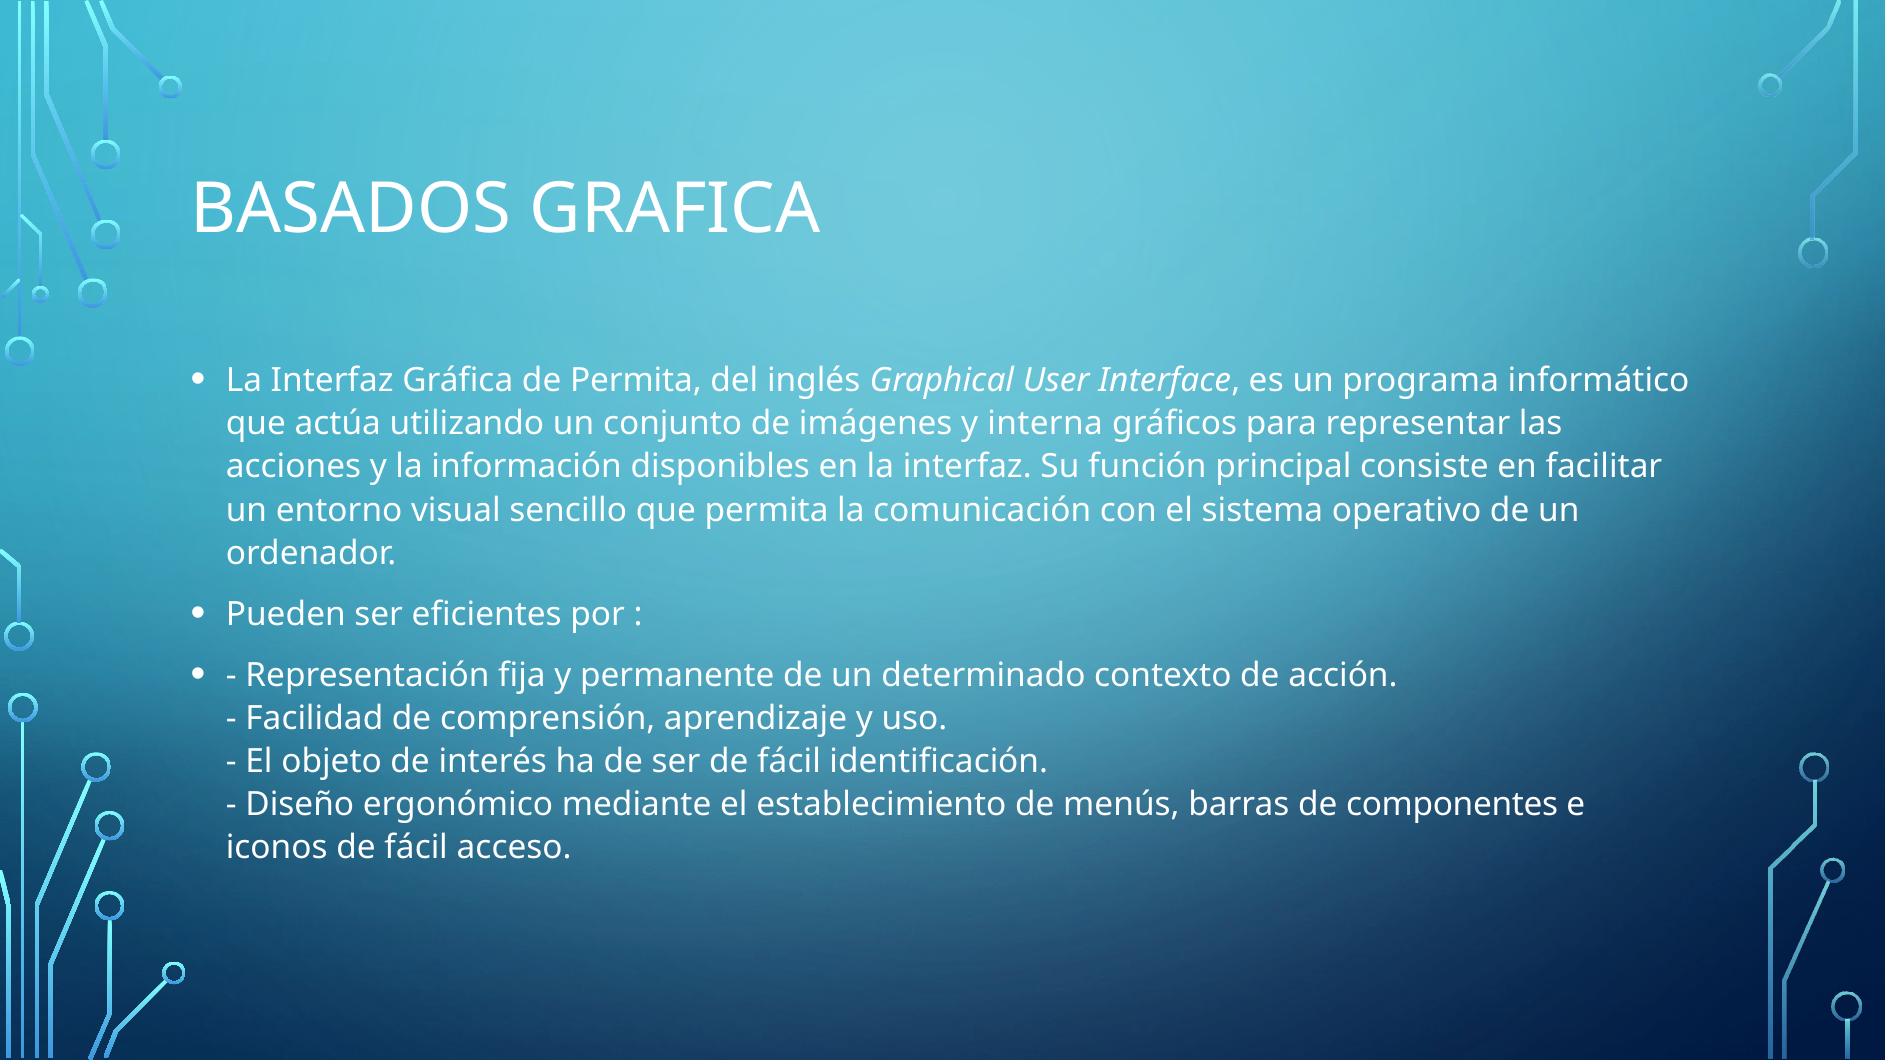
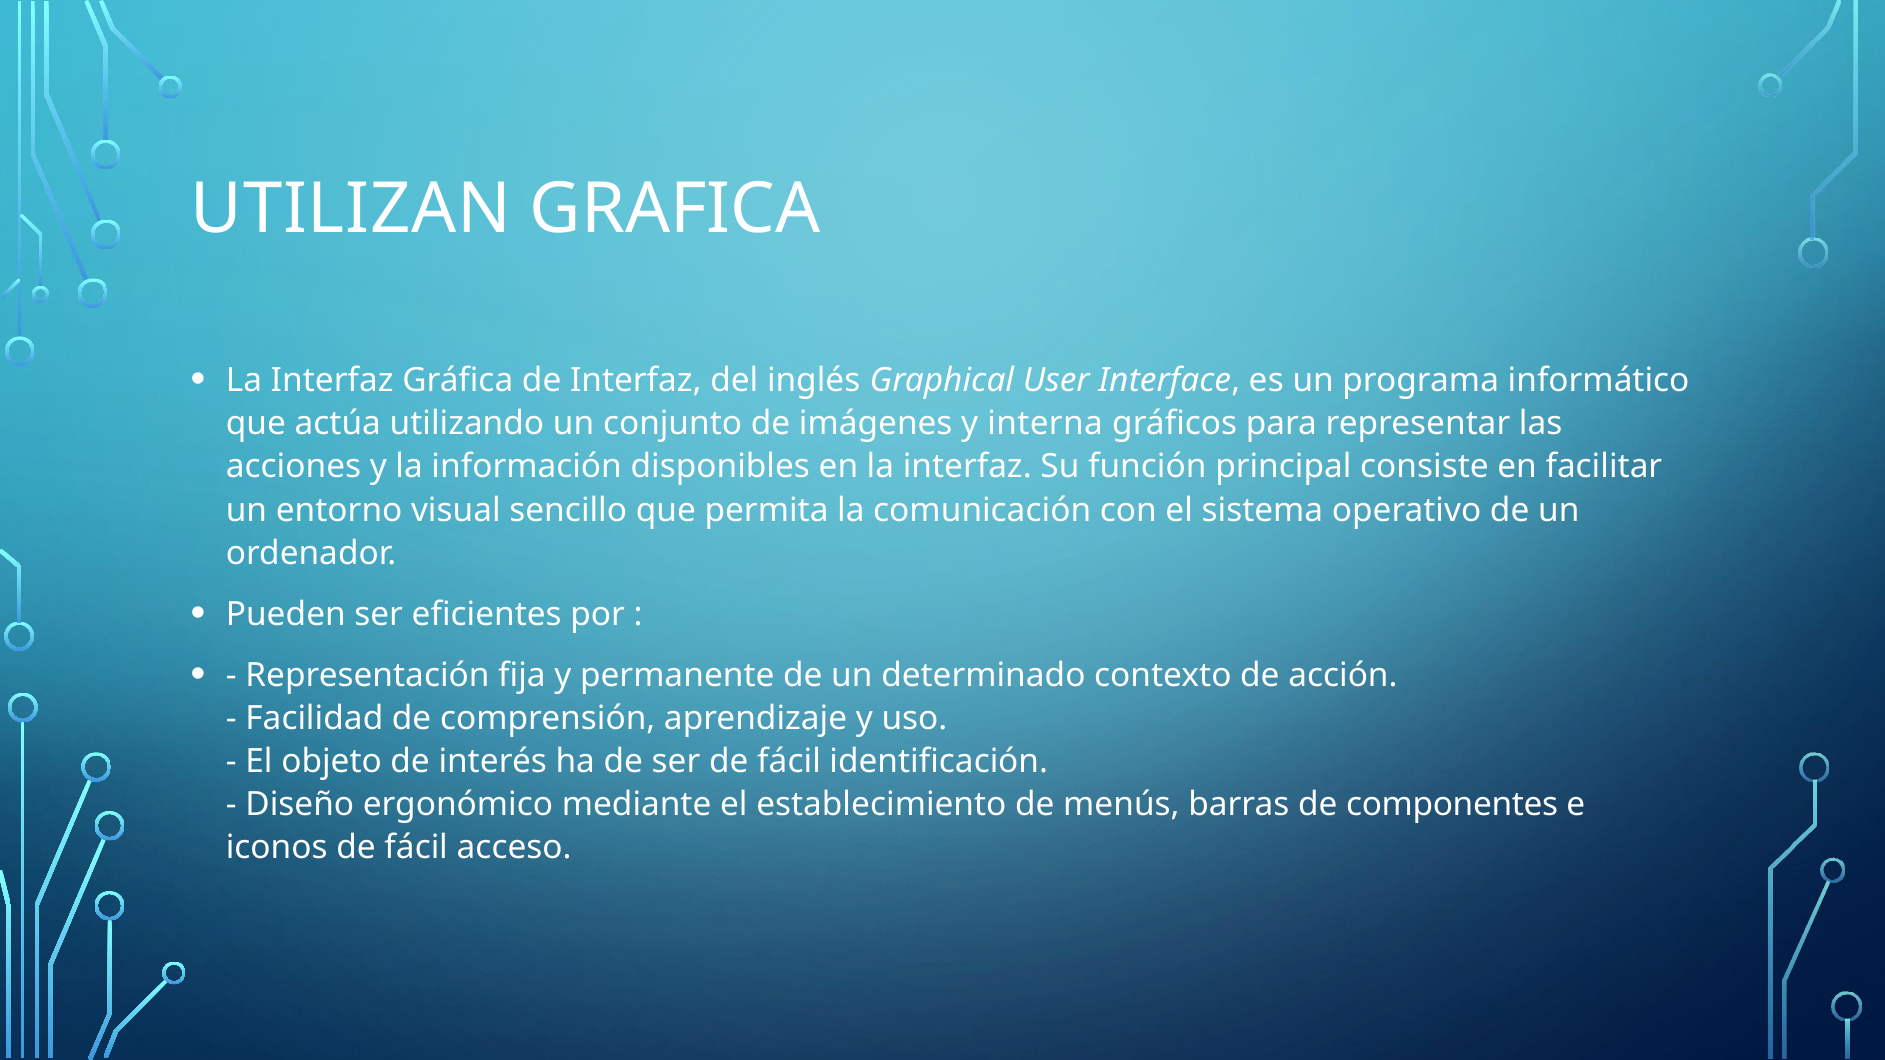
BASADOS: BASADOS -> UTILIZAN
de Permita: Permita -> Interfaz
